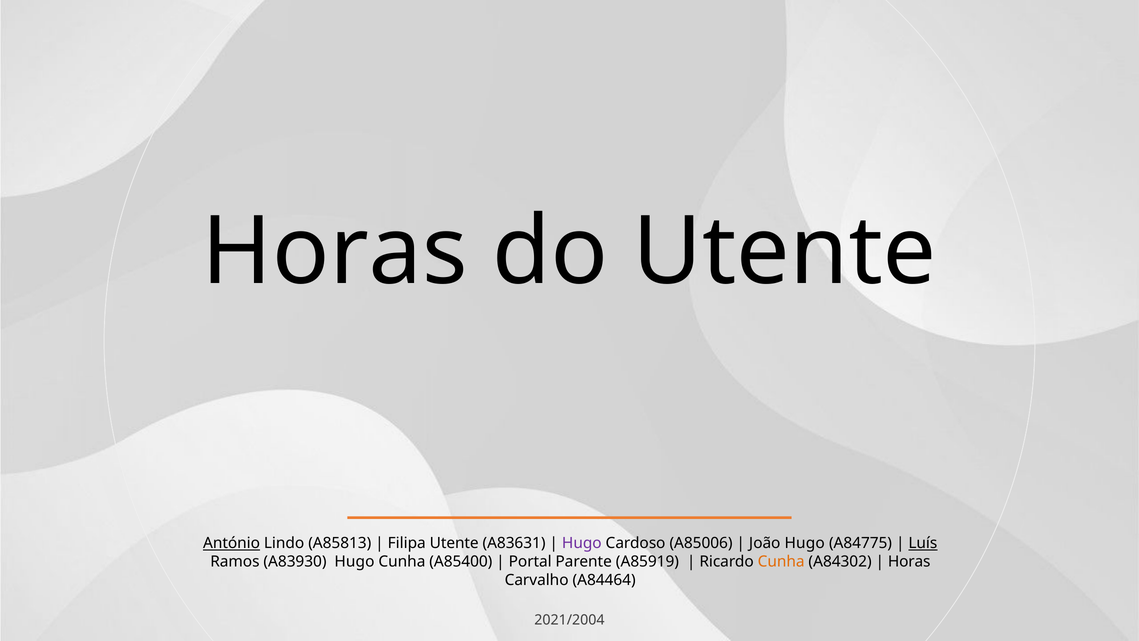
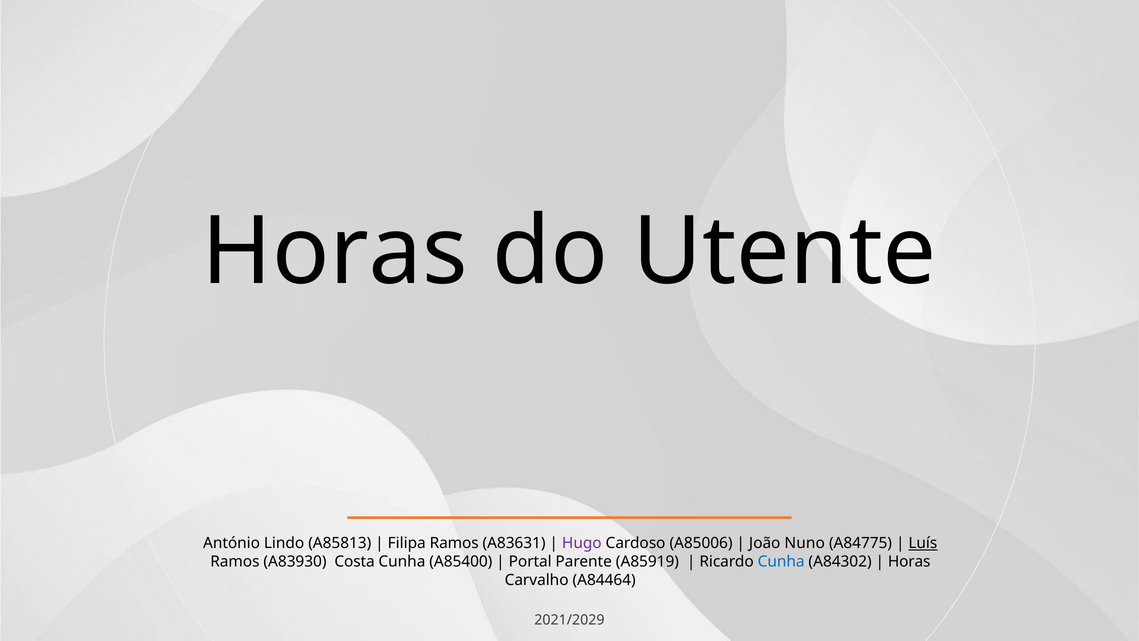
António underline: present -> none
Filipa Utente: Utente -> Ramos
João Hugo: Hugo -> Nuno
A83930 Hugo: Hugo -> Costa
Cunha at (781, 561) colour: orange -> blue
2021/2004: 2021/2004 -> 2021/2029
